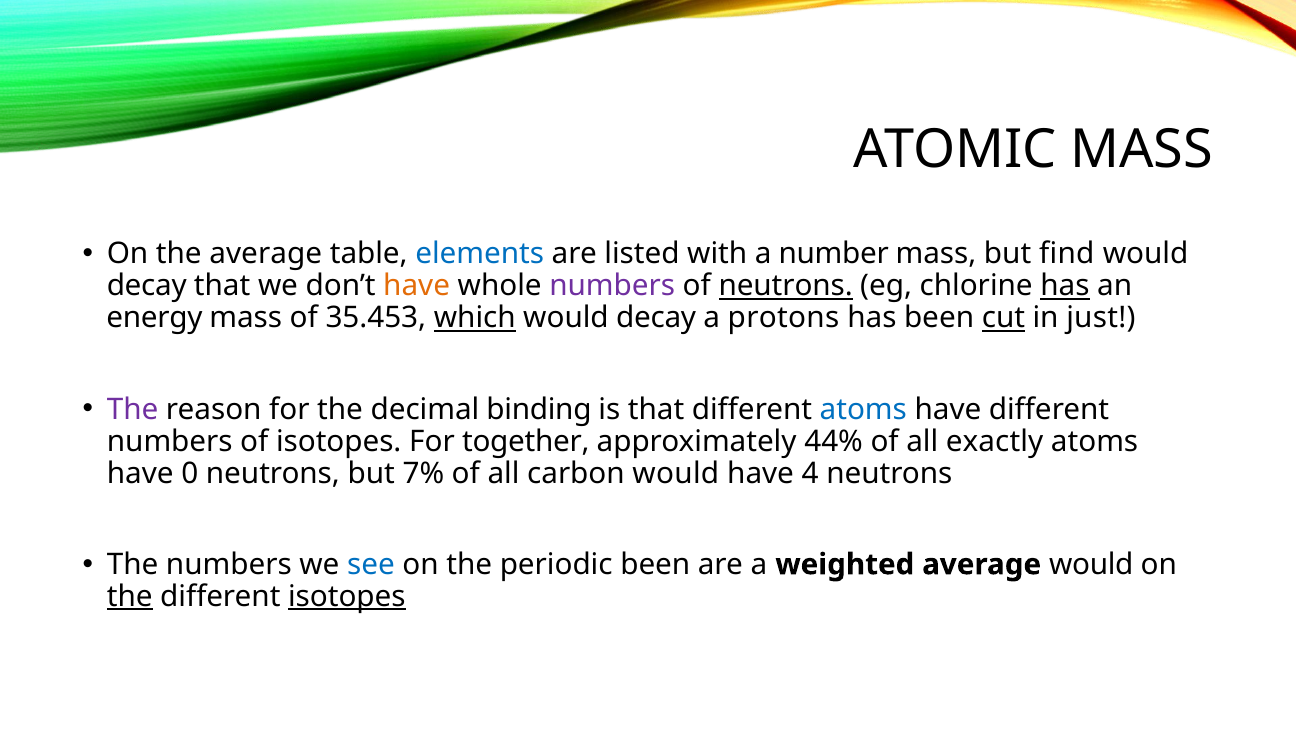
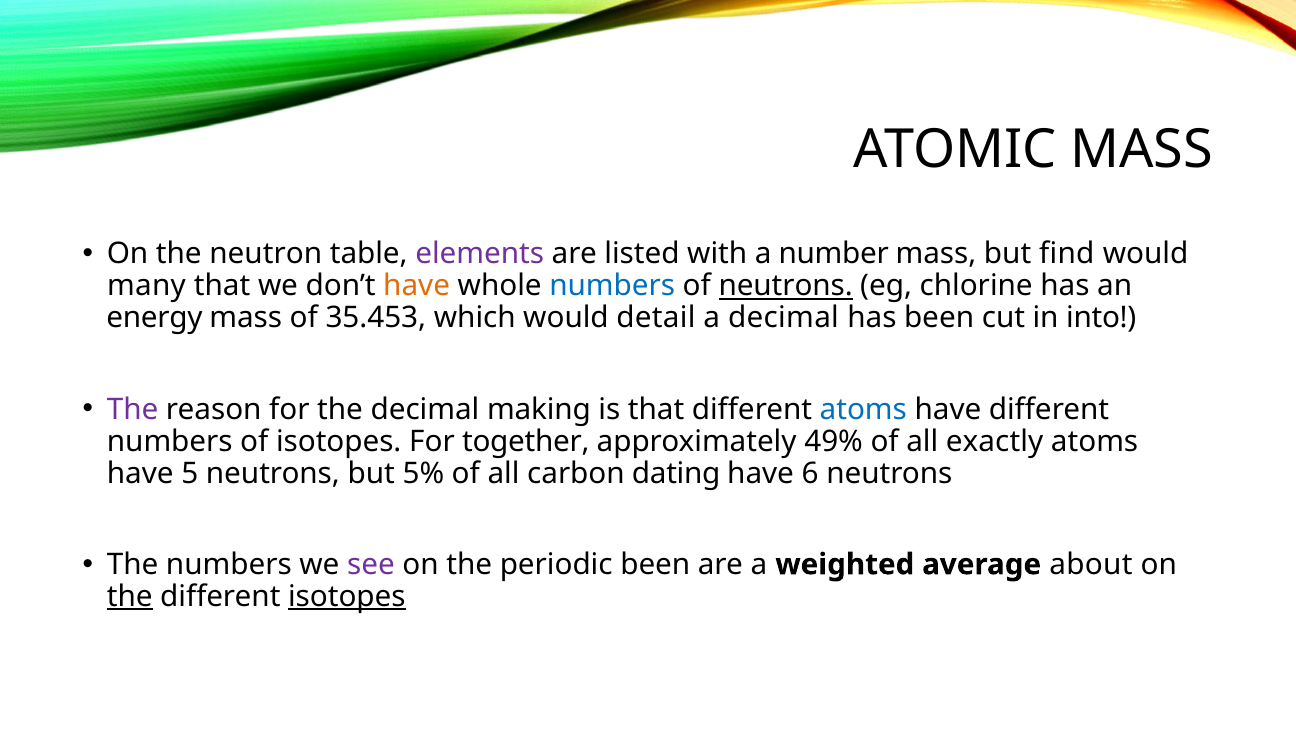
the average: average -> neutron
elements colour: blue -> purple
decay at (147, 286): decay -> many
numbers at (612, 286) colour: purple -> blue
has at (1065, 286) underline: present -> none
which underline: present -> none
decay at (656, 318): decay -> detail
a protons: protons -> decimal
cut underline: present -> none
just: just -> into
binding: binding -> making
44%: 44% -> 49%
0: 0 -> 5
7%: 7% -> 5%
carbon would: would -> dating
4: 4 -> 6
see colour: blue -> purple
average would: would -> about
